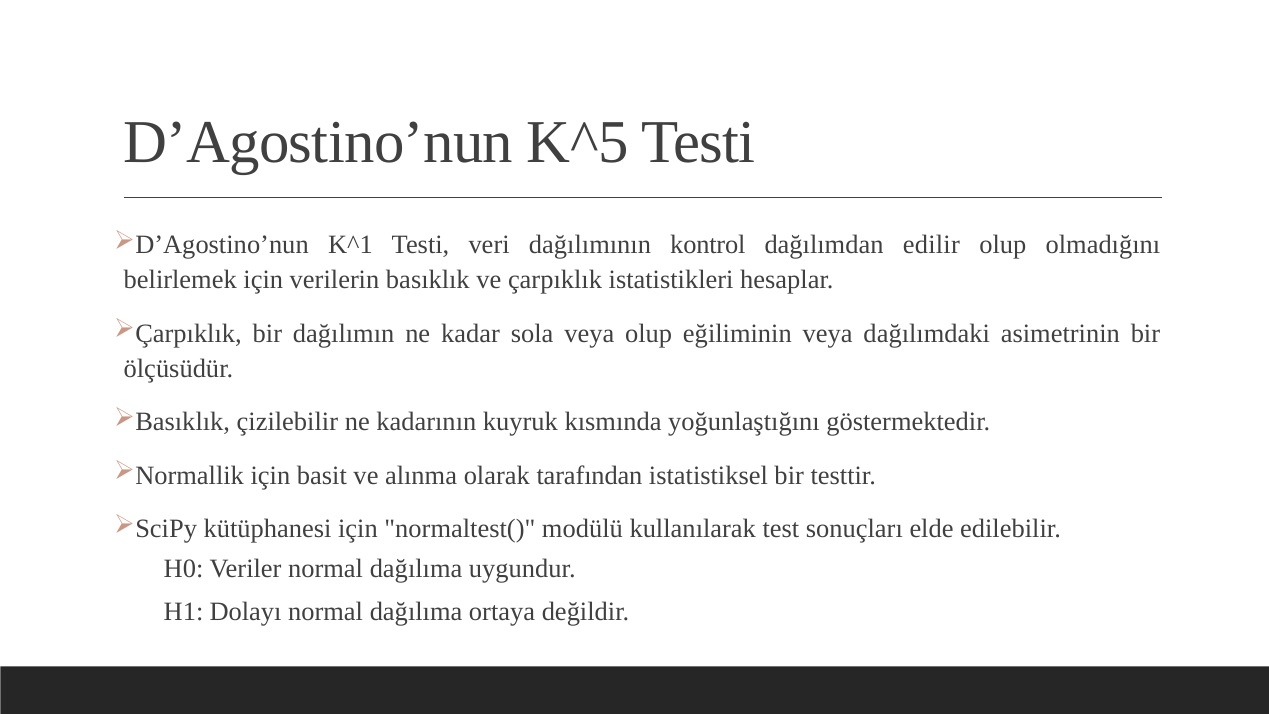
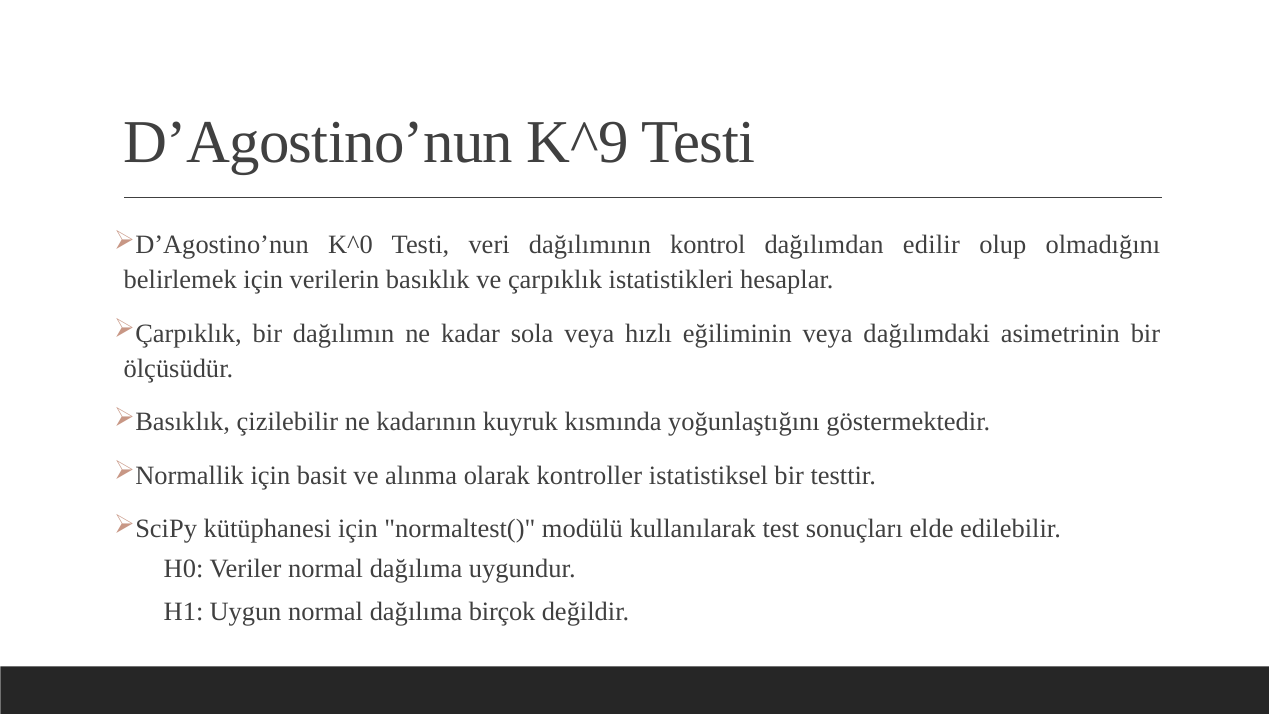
K^5: K^5 -> K^9
K^1: K^1 -> K^0
veya olup: olup -> hızlı
tarafından: tarafından -> kontroller
Dolayı: Dolayı -> Uygun
ortaya: ortaya -> birçok
